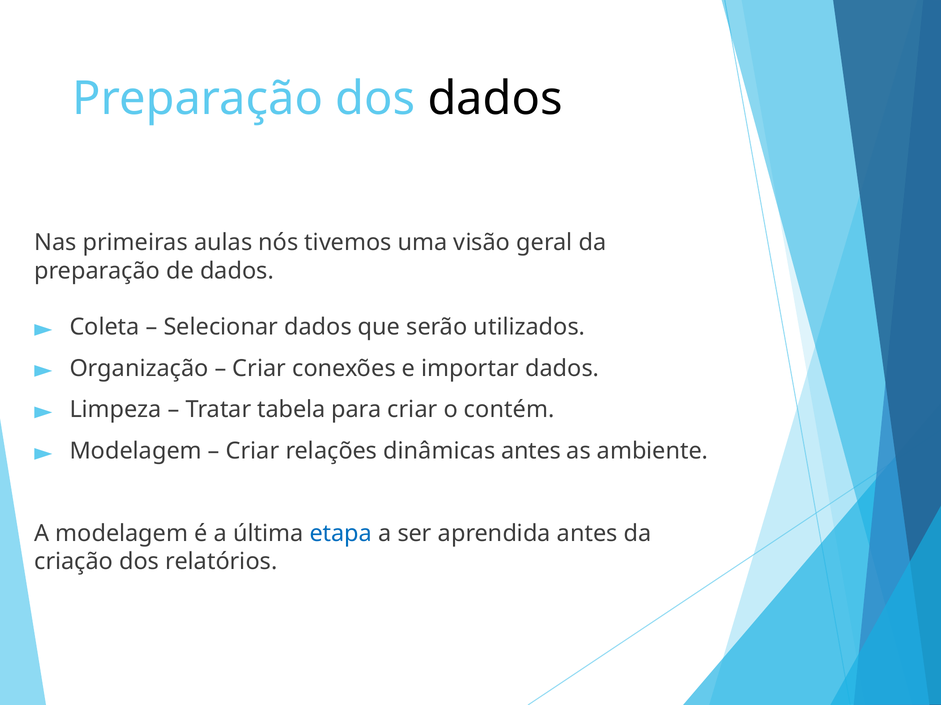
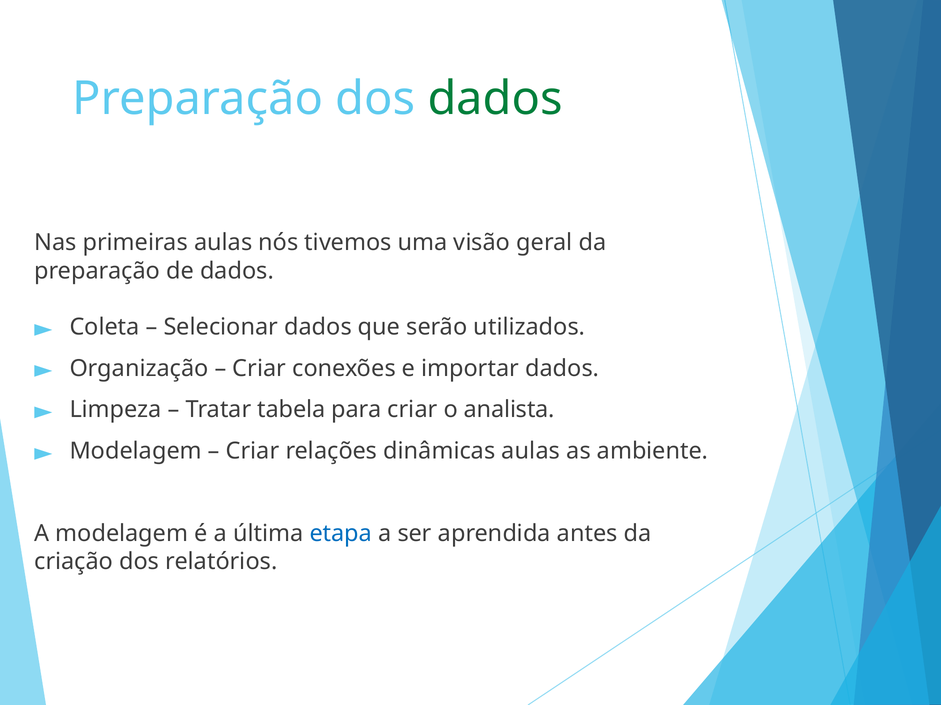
dados at (495, 99) colour: black -> green
contém: contém -> analista
dinâmicas antes: antes -> aulas
